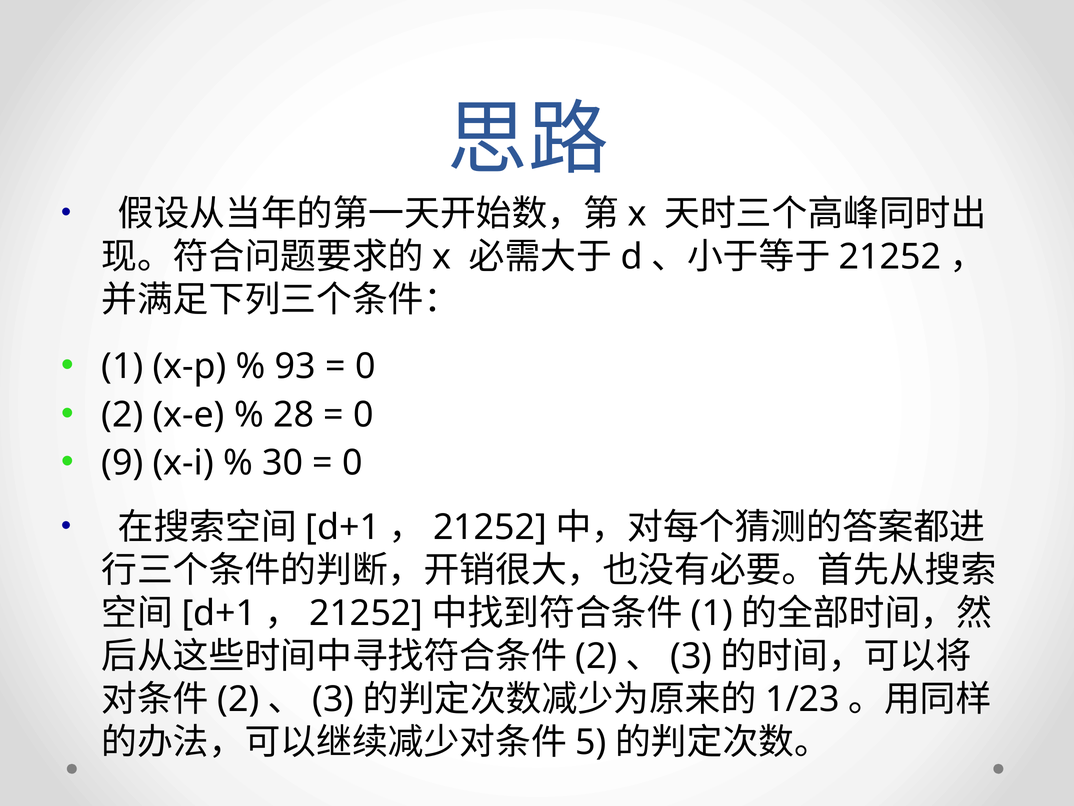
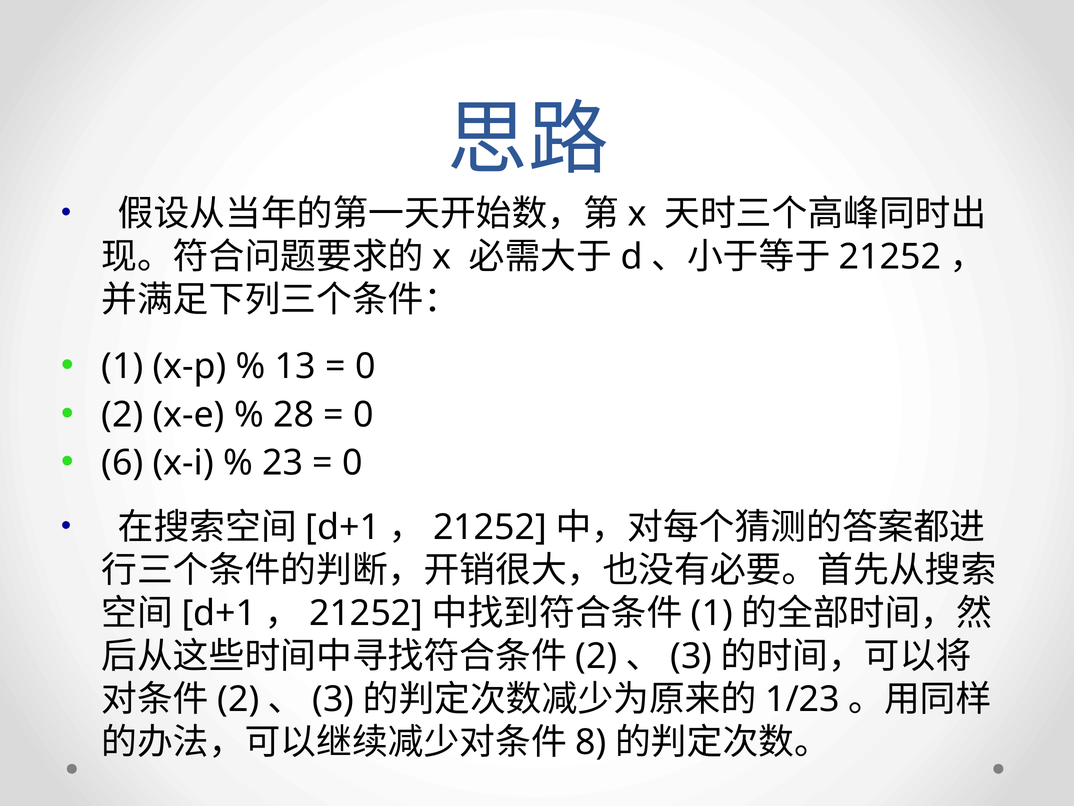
93: 93 -> 13
9: 9 -> 6
30: 30 -> 23
5: 5 -> 8
